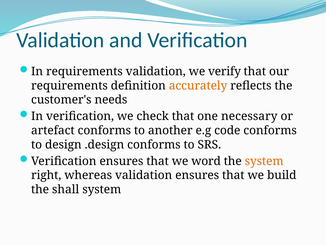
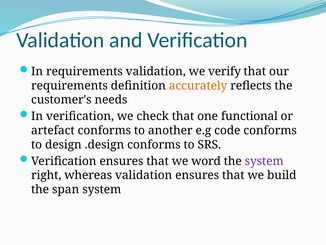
necessary: necessary -> functional
system at (264, 161) colour: orange -> purple
shall: shall -> span
